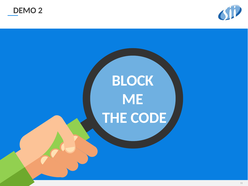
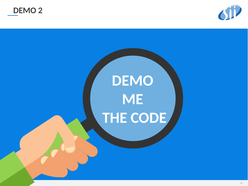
BLOCK at (133, 81): BLOCK -> DEMO
